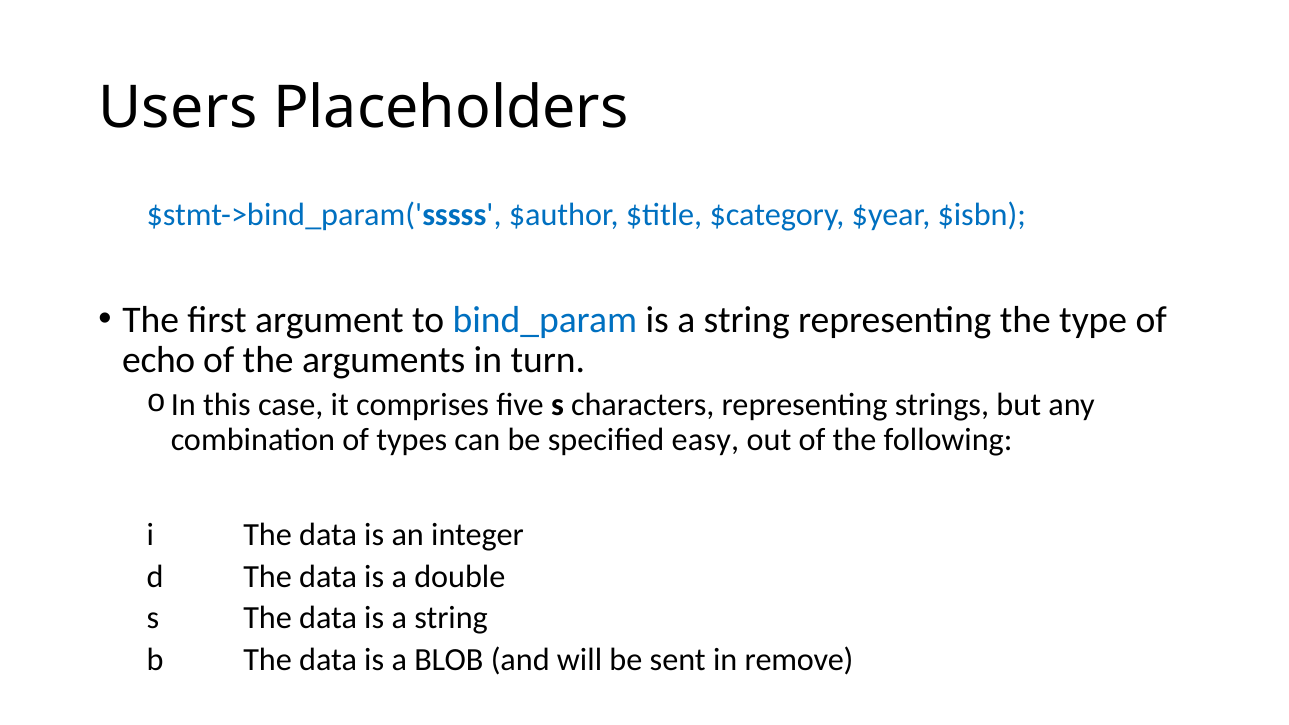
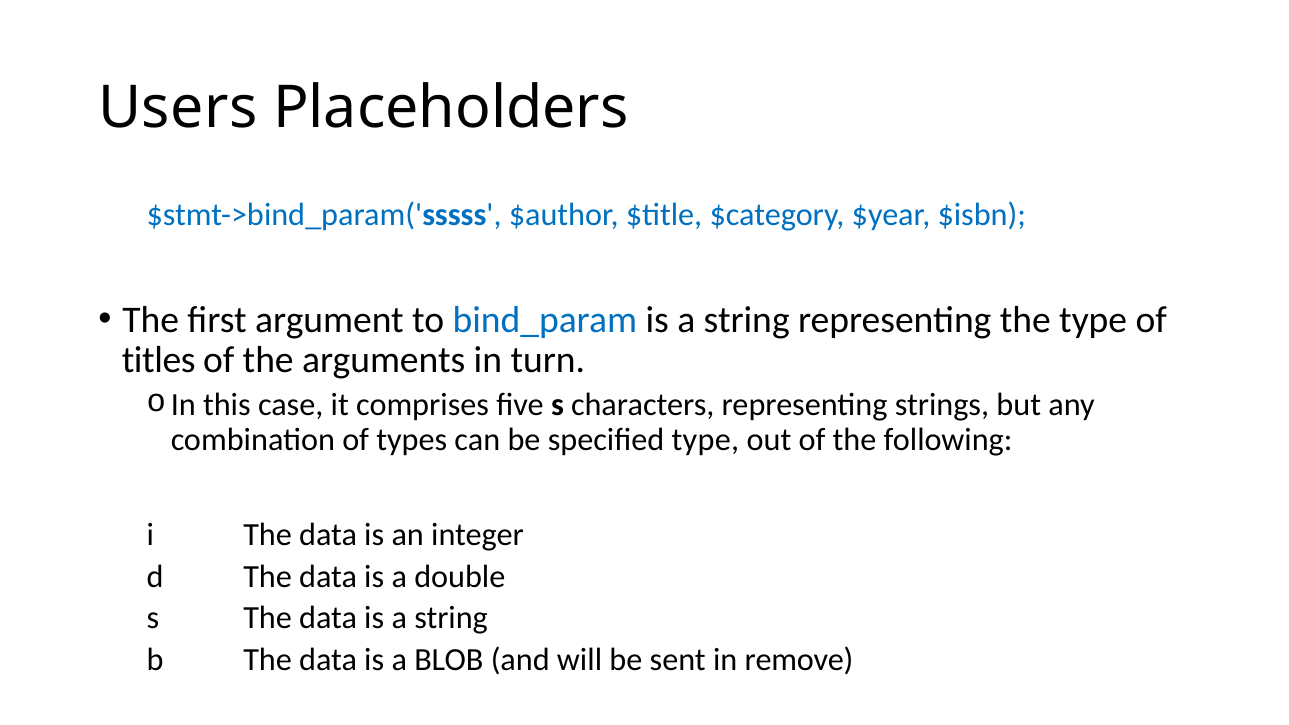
echo: echo -> titles
specified easy: easy -> type
